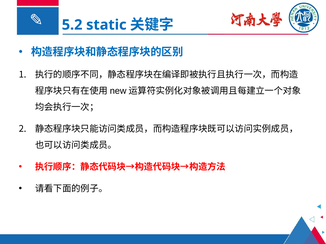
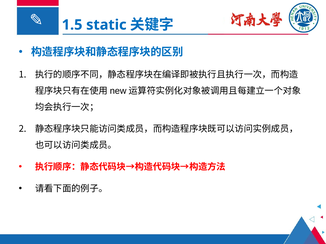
5.2: 5.2 -> 1.5
